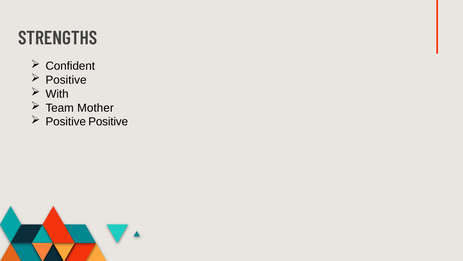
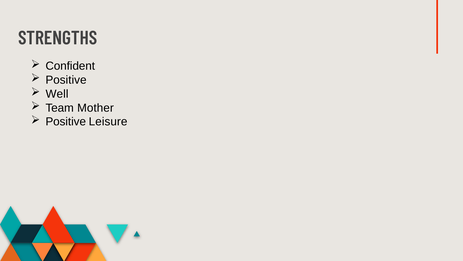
With: With -> Well
Positive Positive: Positive -> Leisure
